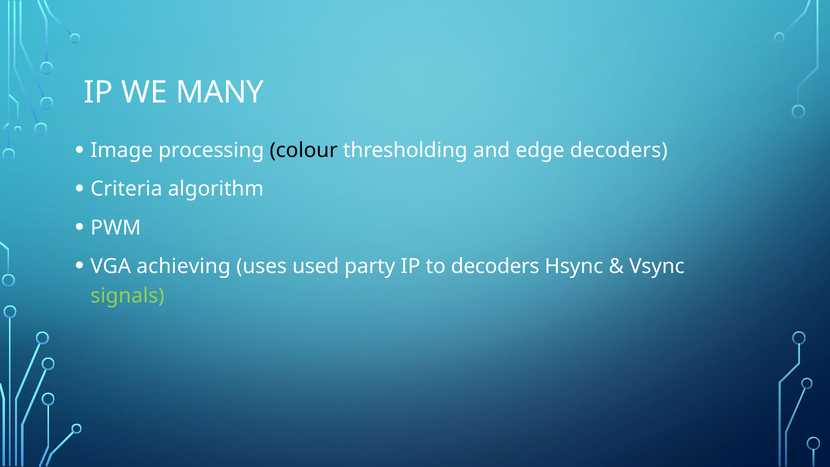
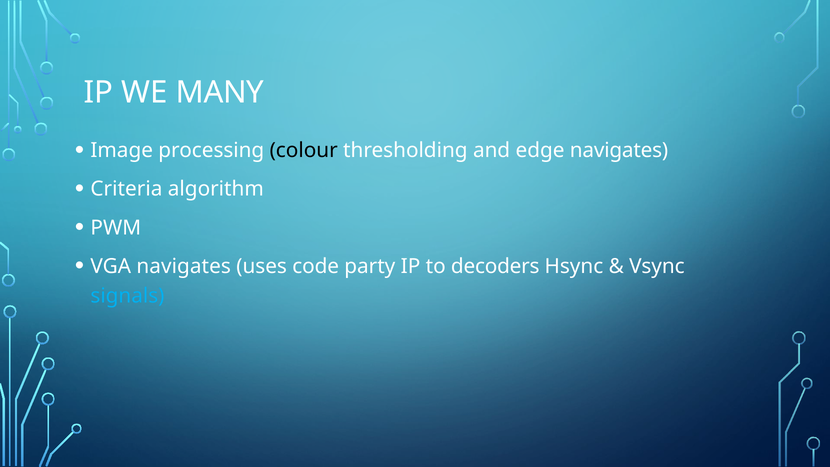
edge decoders: decoders -> navigates
VGA achieving: achieving -> navigates
used: used -> code
signals colour: light green -> light blue
